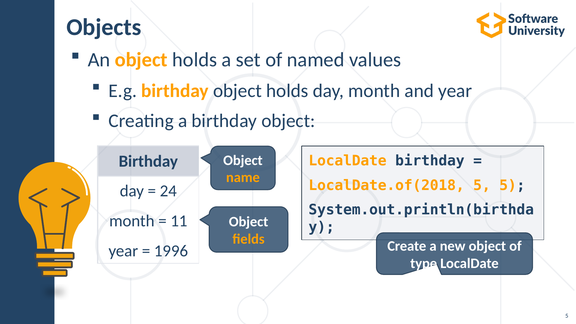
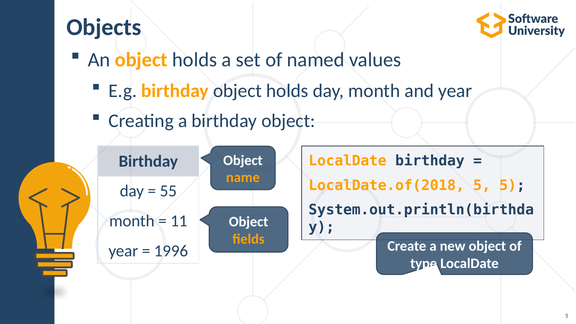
24: 24 -> 55
